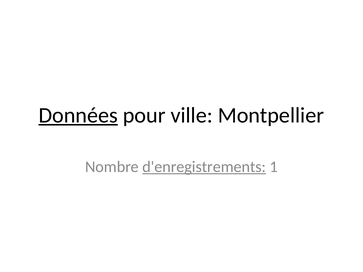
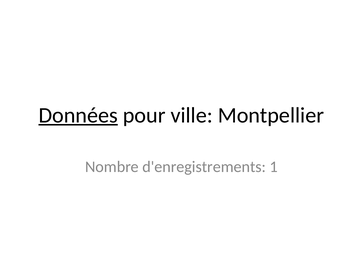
d'enregistrements underline: present -> none
